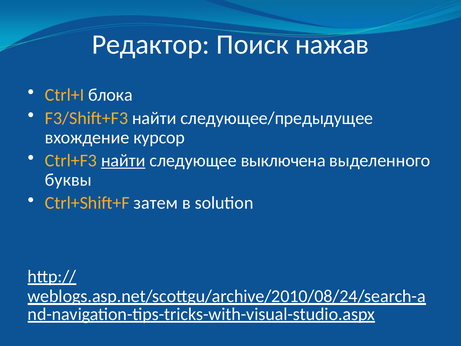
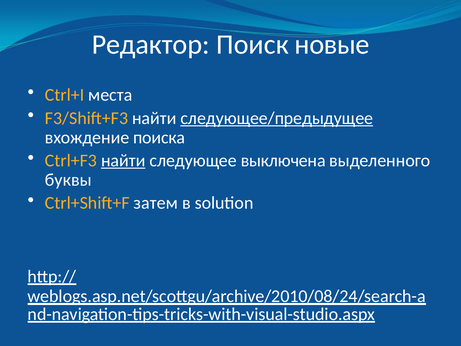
нажав: нажав -> новые
блока: блока -> места
следующее/предыдущее underline: none -> present
курсор: курсор -> поиска
